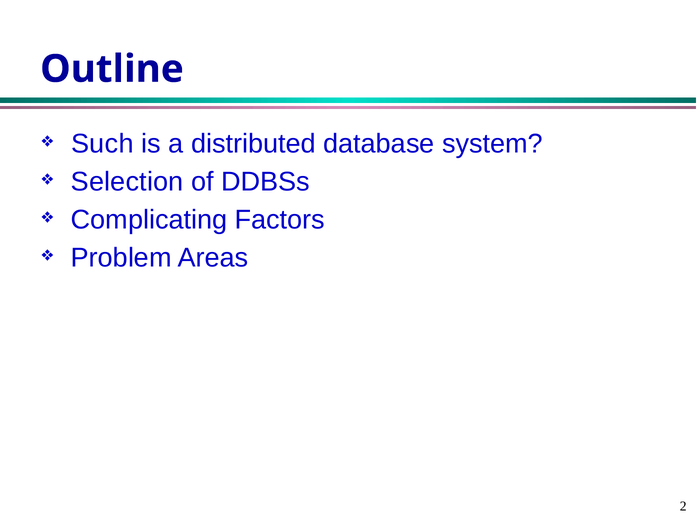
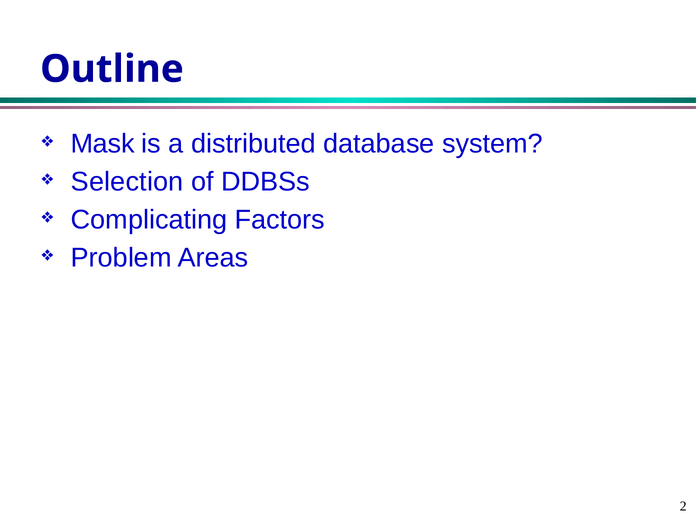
Such: Such -> Mask
